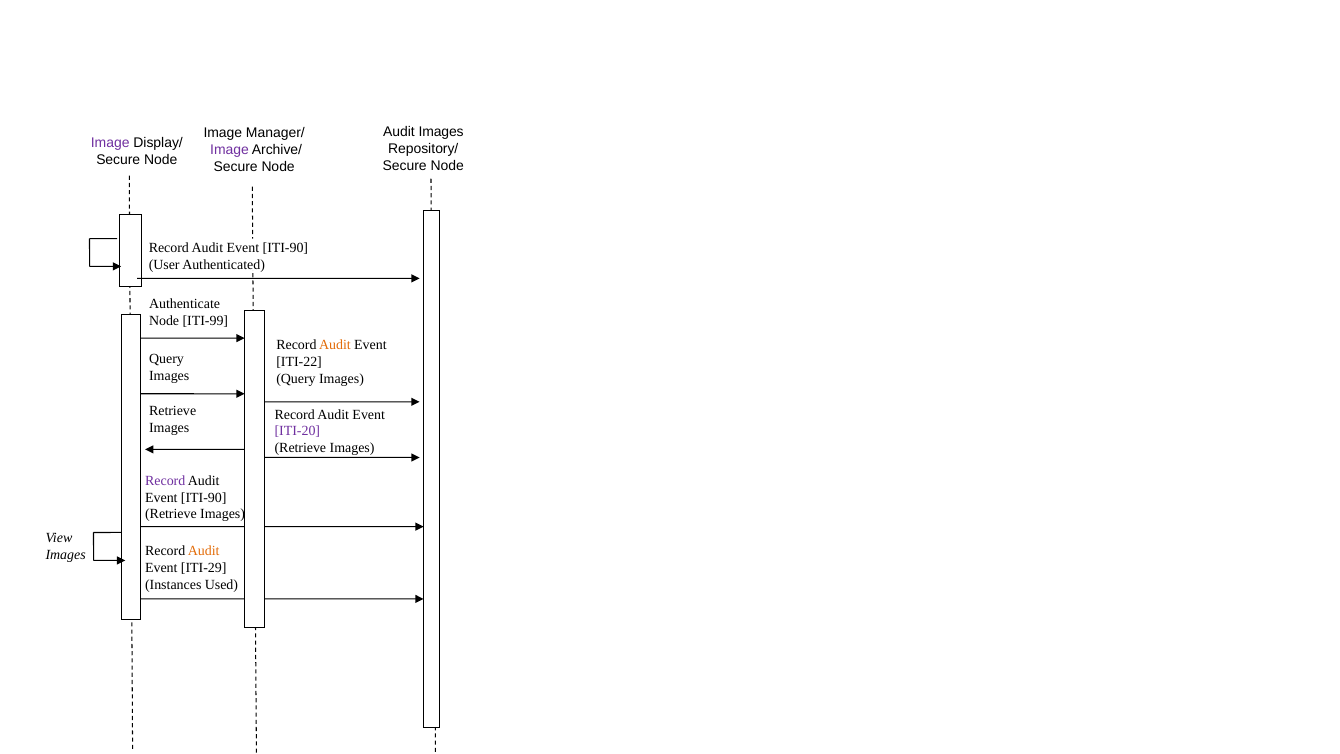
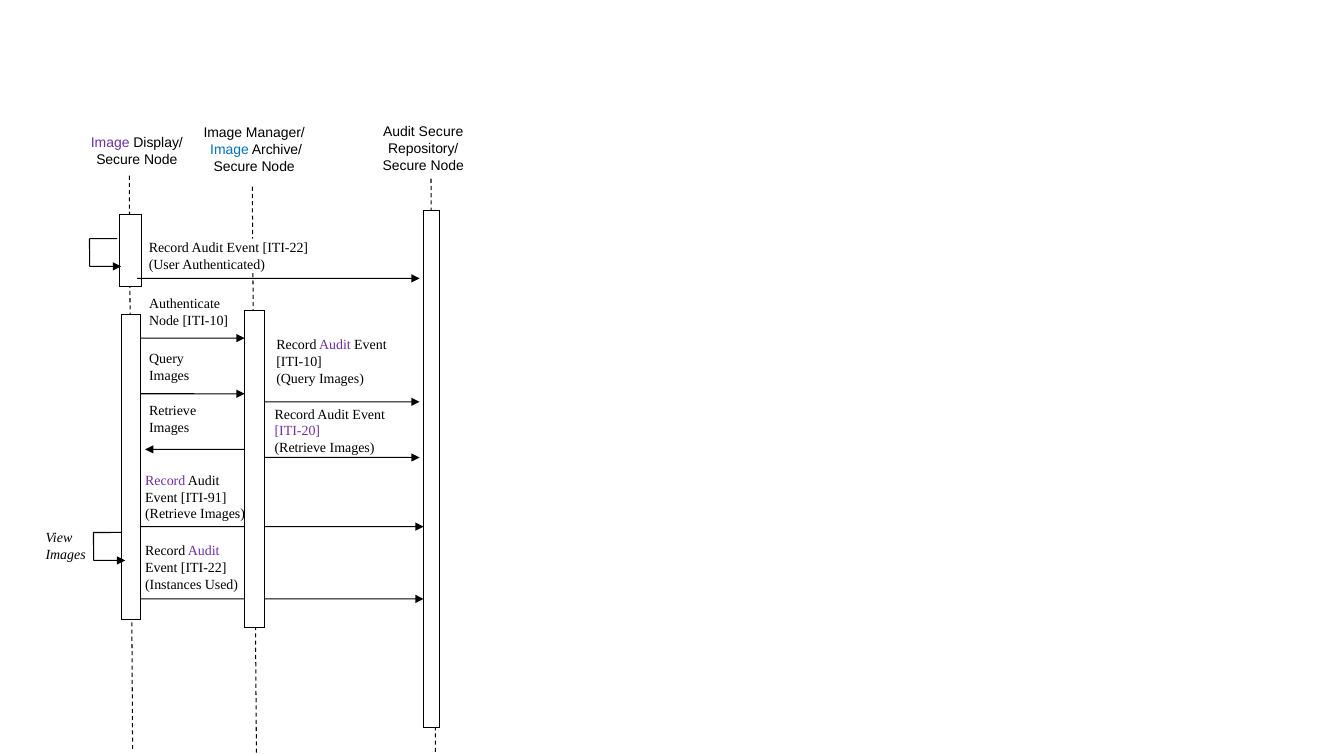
Audit Images: Images -> Secure
Image at (230, 150) colour: purple -> blue
ITI-90 at (285, 248): ITI-90 -> ITI-22
Node ITI-99: ITI-99 -> ITI-10
Audit at (335, 345) colour: orange -> purple
ITI-22 at (299, 362): ITI-22 -> ITI-10
ITI-90 at (204, 497): ITI-90 -> ITI-91
Audit at (204, 551) colour: orange -> purple
ITI-29 at (204, 568): ITI-29 -> ITI-22
